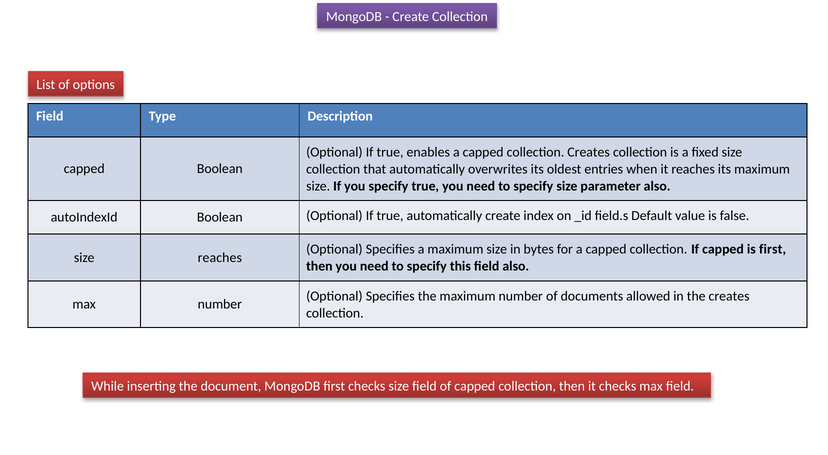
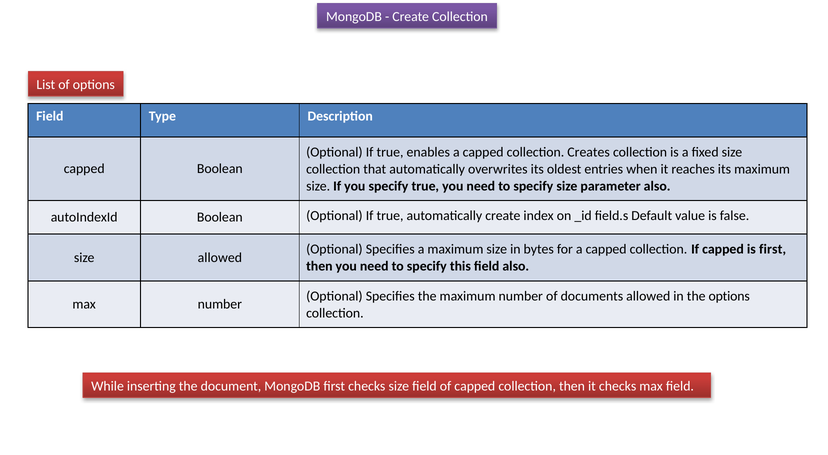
size reaches: reaches -> allowed
the creates: creates -> options
